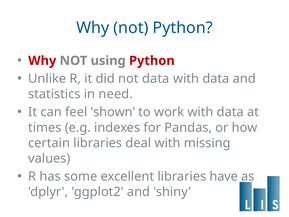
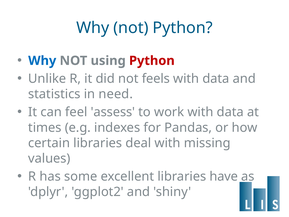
Why at (42, 61) colour: red -> blue
not data: data -> feels
shown: shown -> assess
